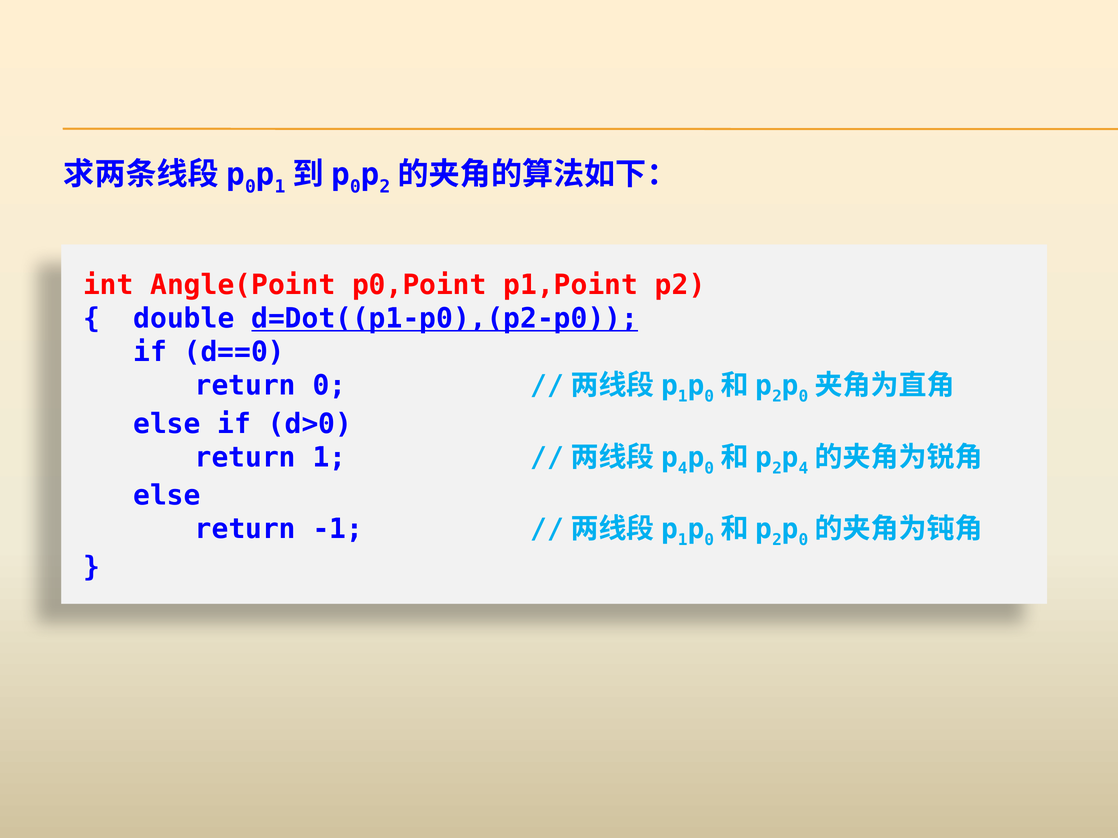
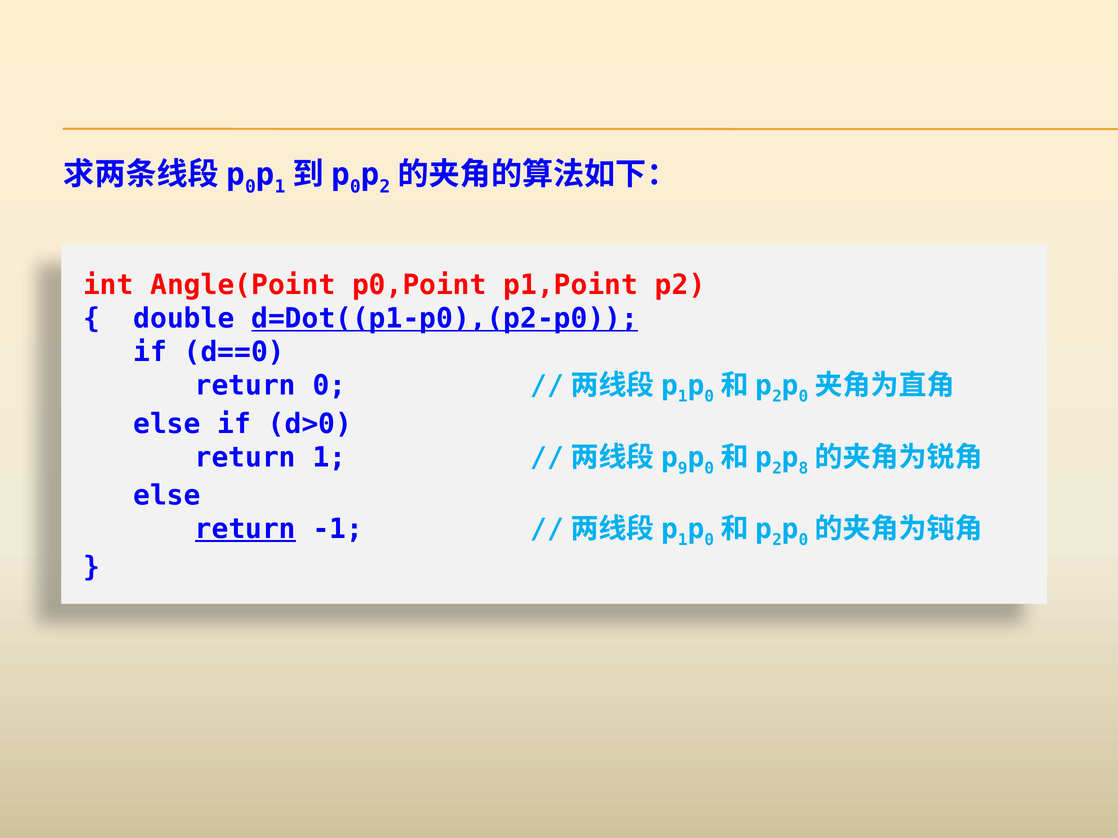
4 at (683, 469): 4 -> 9
4 at (803, 469): 4 -> 8
return at (245, 529) underline: none -> present
